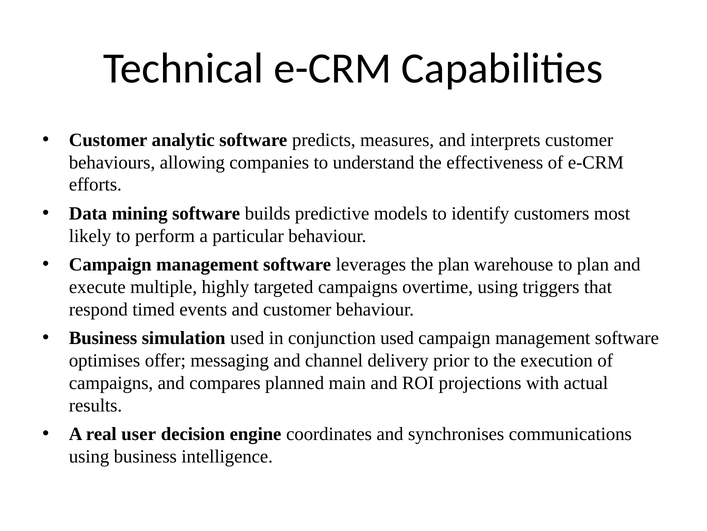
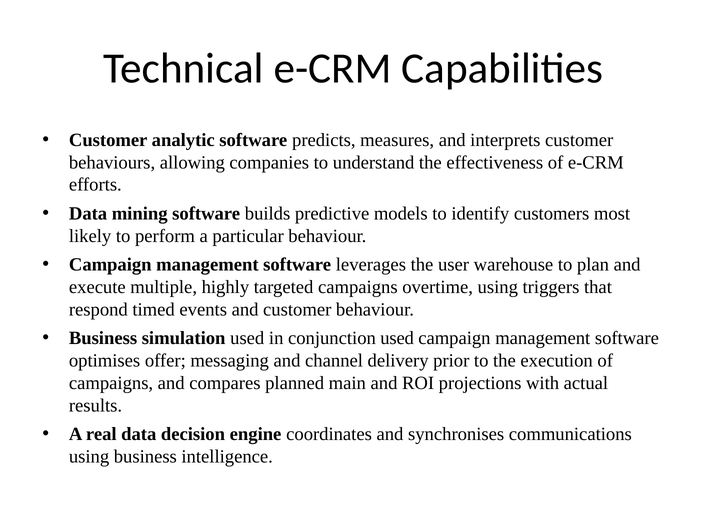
the plan: plan -> user
real user: user -> data
